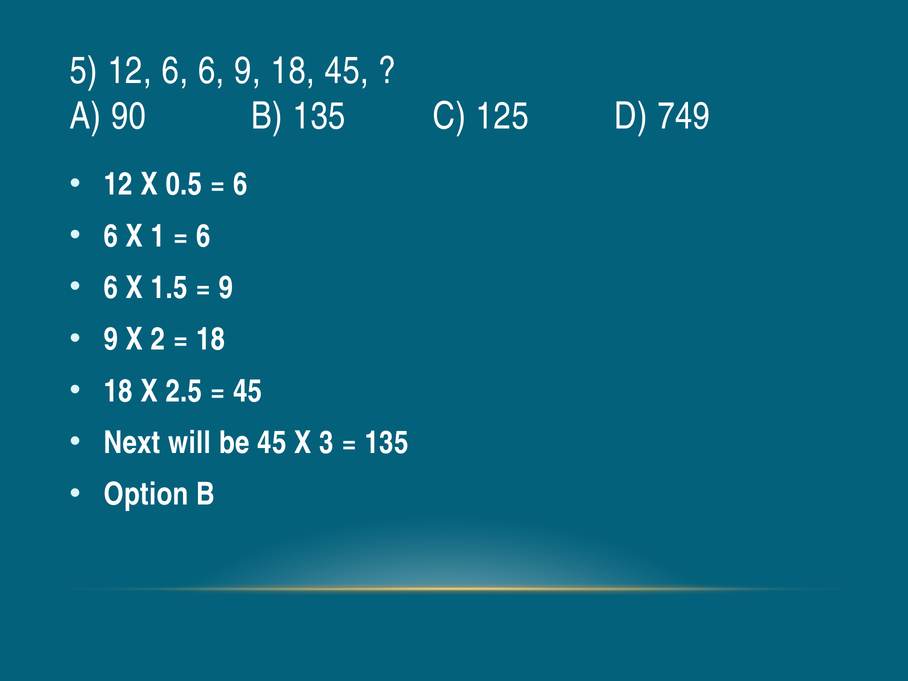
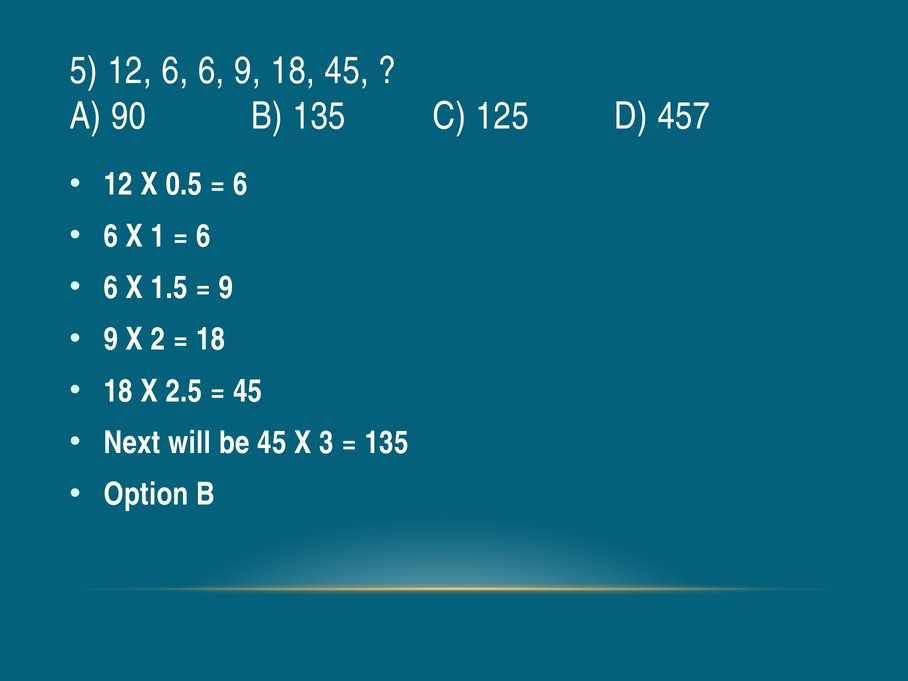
749: 749 -> 457
